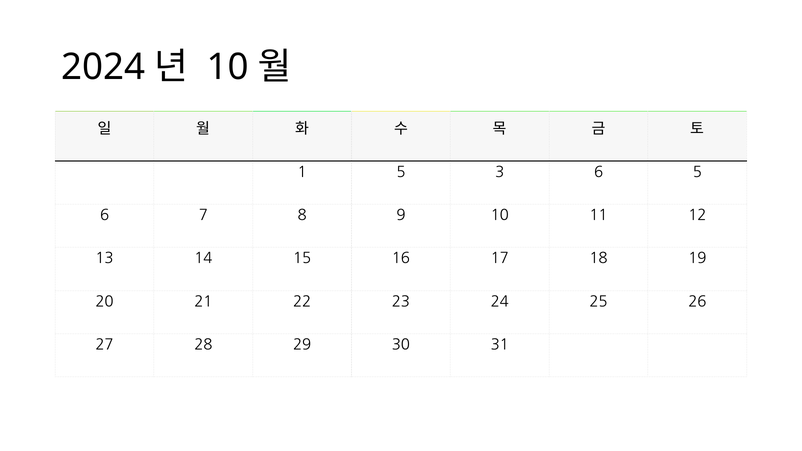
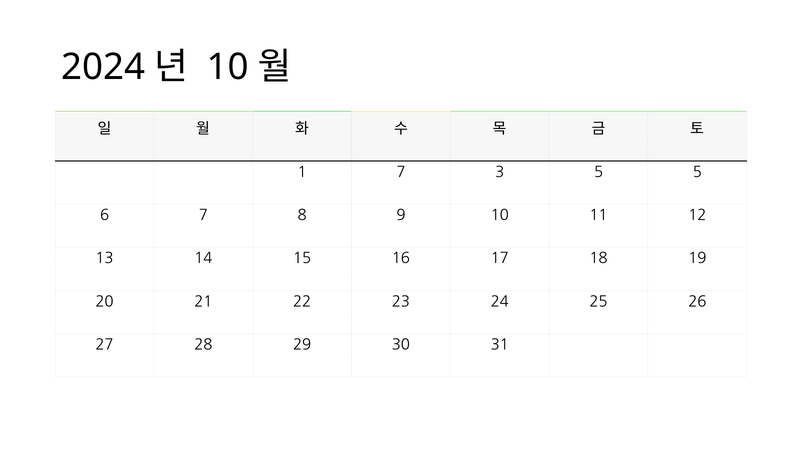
1 5: 5 -> 7
3 6: 6 -> 5
